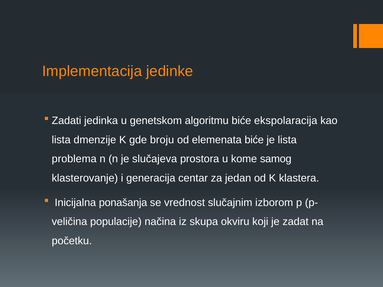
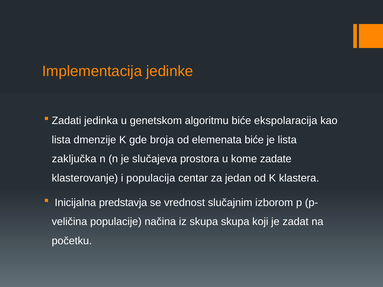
broju: broju -> broja
problema: problema -> zaključka
samog: samog -> zadate
generacija: generacija -> populacija
ponašanja: ponašanja -> predstavja
skupa okviru: okviru -> skupa
